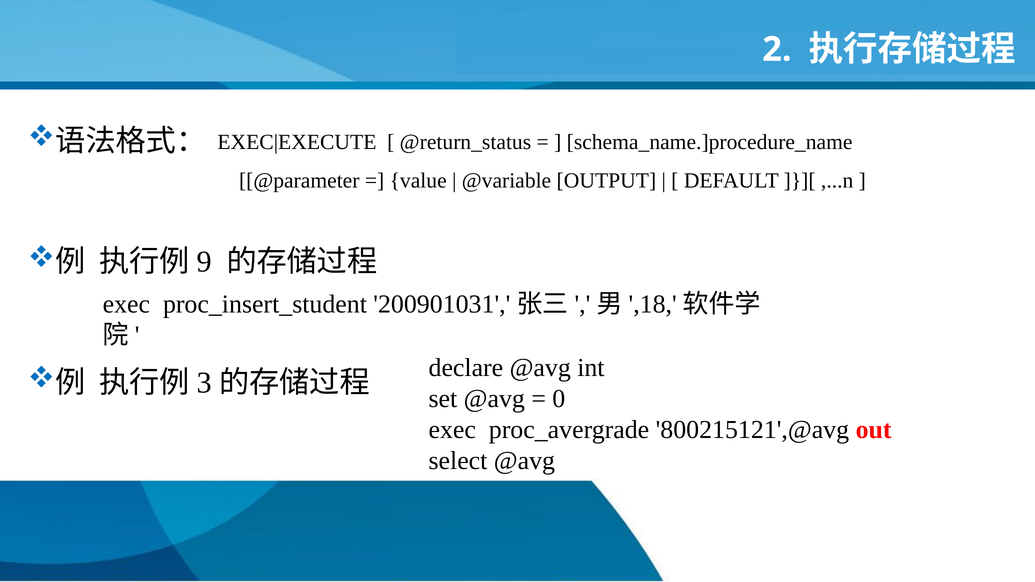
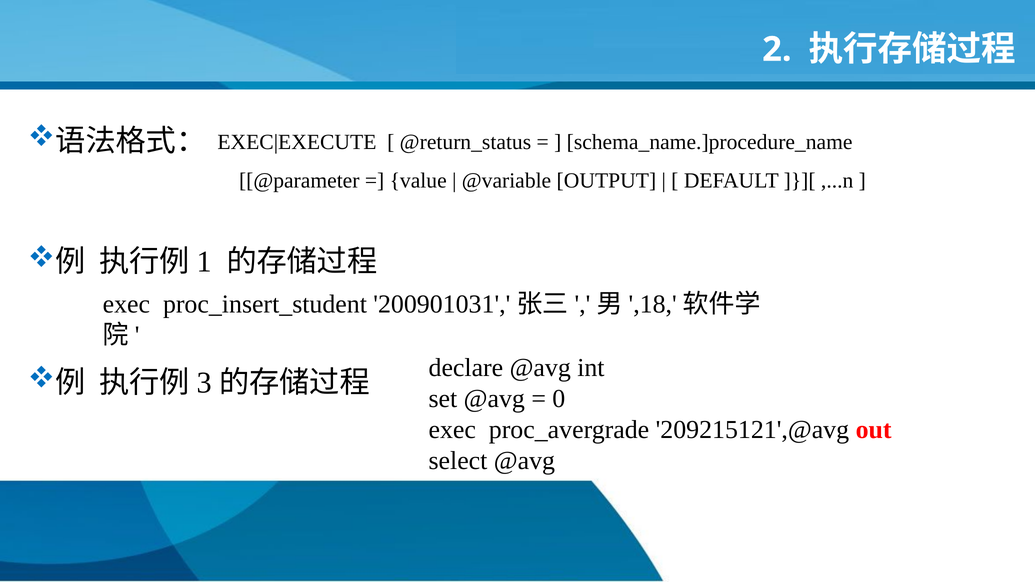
9: 9 -> 1
800215121',@avg: 800215121',@avg -> 209215121',@avg
